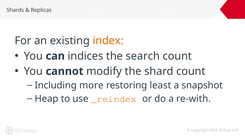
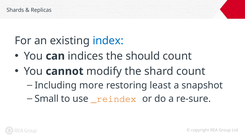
index colour: orange -> blue
search: search -> should
Heap: Heap -> Small
re-with: re-with -> re-sure
